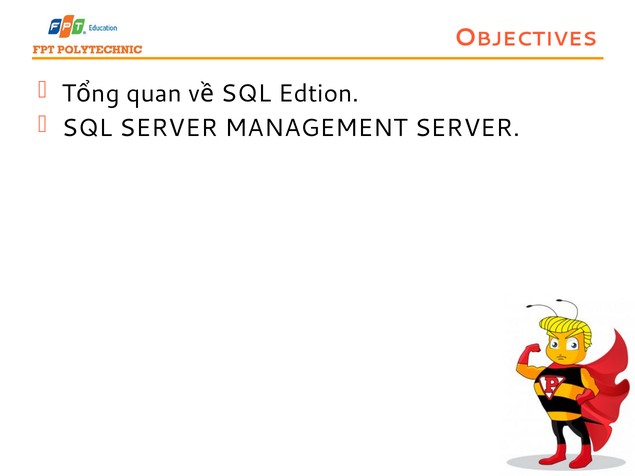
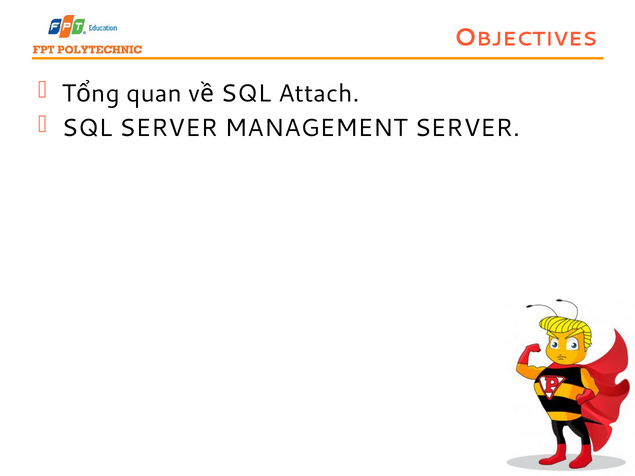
Edtion: Edtion -> Attach
